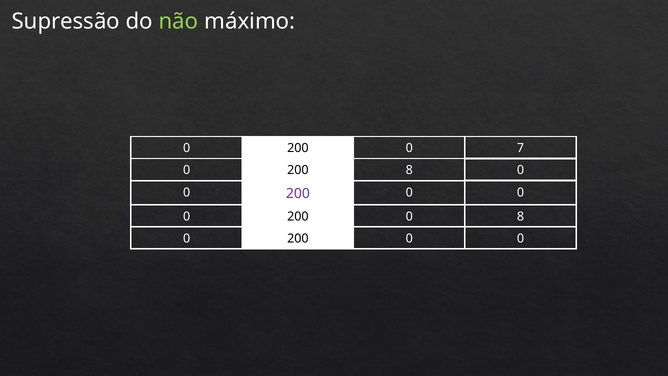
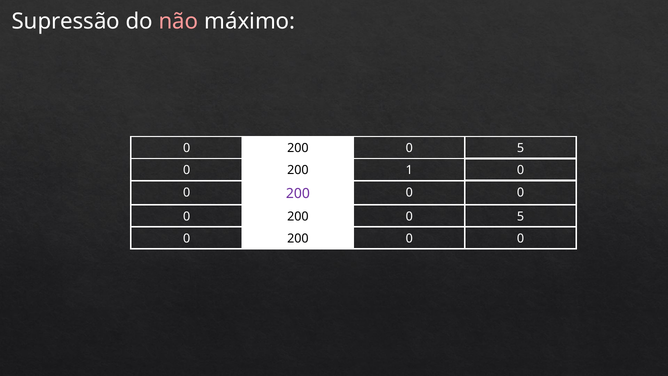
não colour: light green -> pink
7 at (521, 148): 7 -> 5
200 8: 8 -> 1
8 at (521, 216): 8 -> 5
